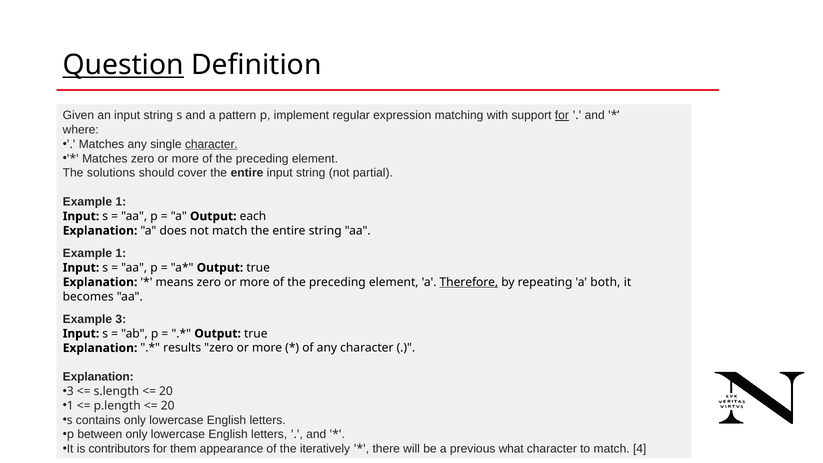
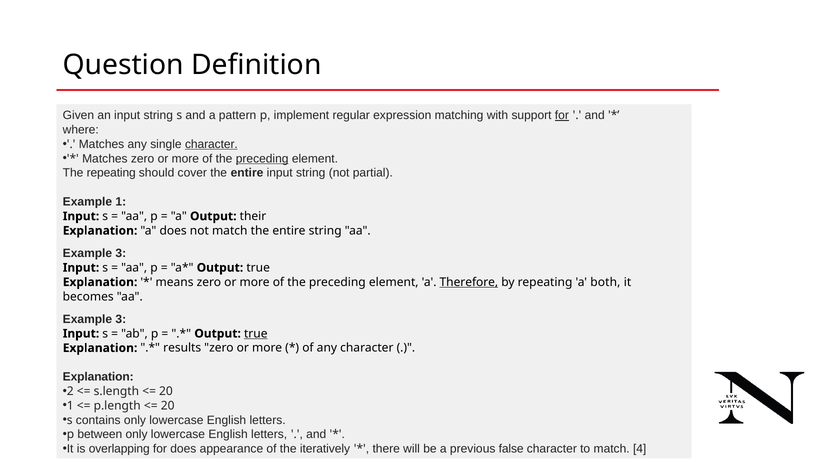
Question underline: present -> none
preceding at (262, 159) underline: none -> present
The solutions: solutions -> repeating
each: each -> their
1 at (121, 253): 1 -> 3
true at (256, 334) underline: none -> present
3 at (70, 391): 3 -> 2
contributors: contributors -> overlapping
for them: them -> does
what: what -> false
